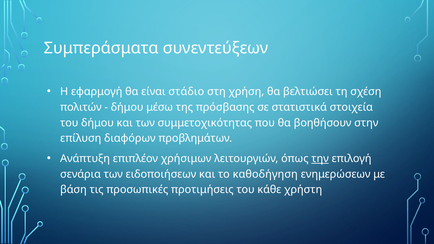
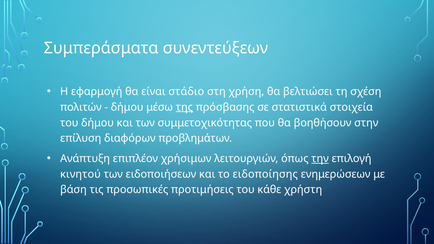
της underline: none -> present
σενάρια: σενάρια -> κινητού
καθοδήγηση: καθοδήγηση -> ειδοποίησης
